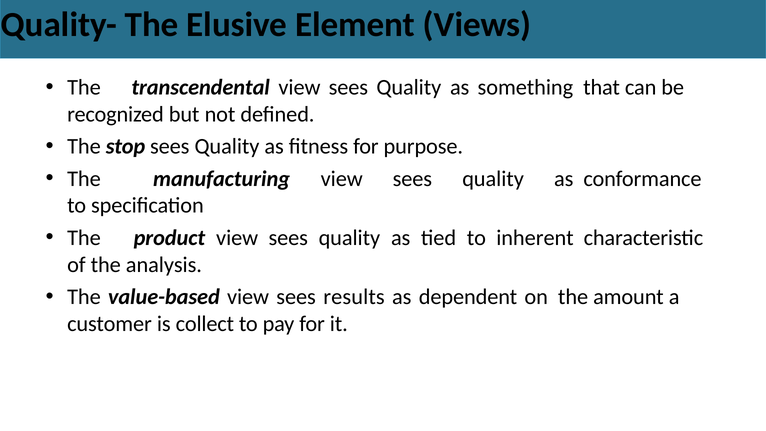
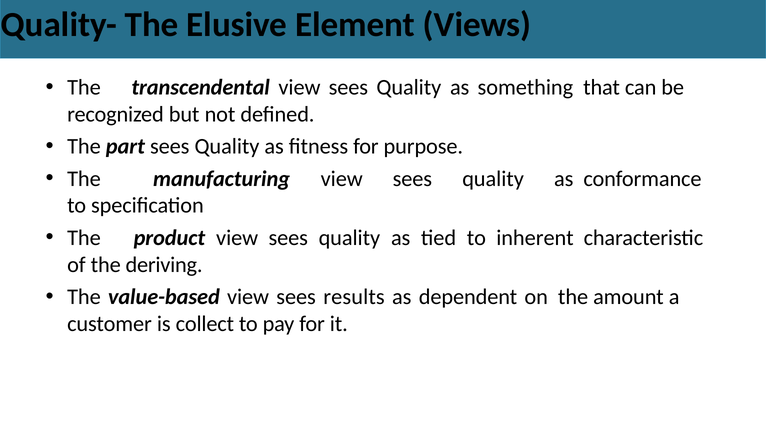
stop: stop -> part
analysis: analysis -> deriving
